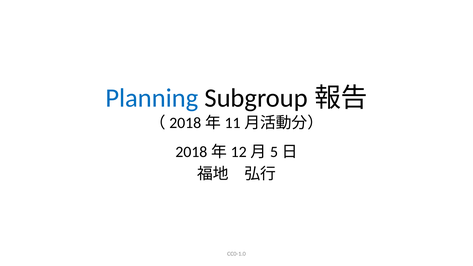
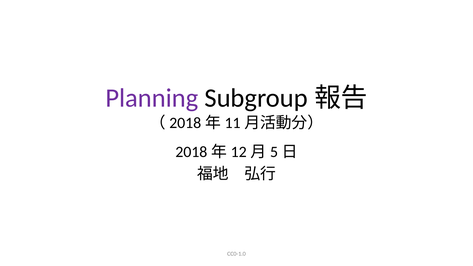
Planning colour: blue -> purple
